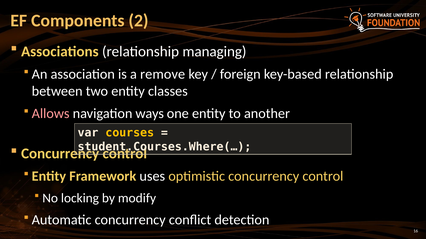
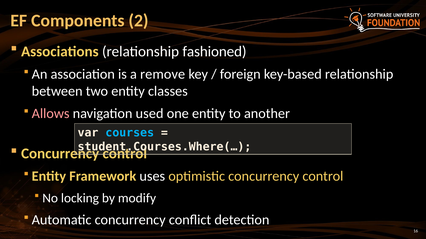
managing: managing -> fashioned
ways: ways -> used
courses colour: yellow -> light blue
